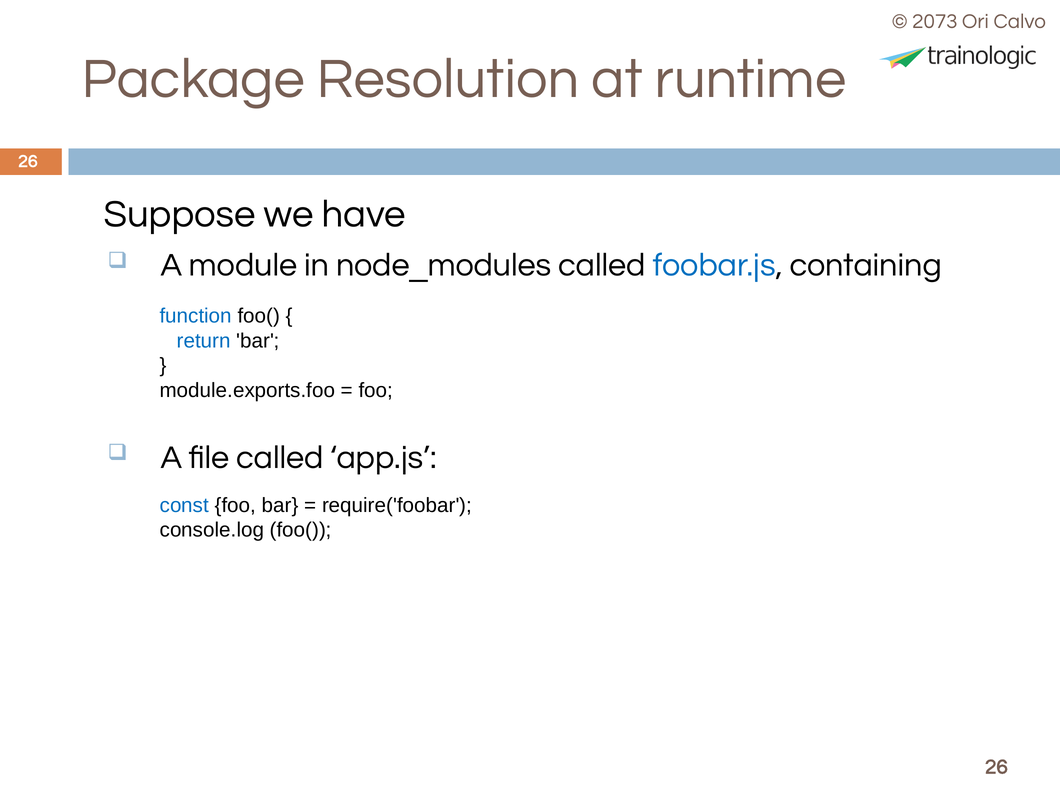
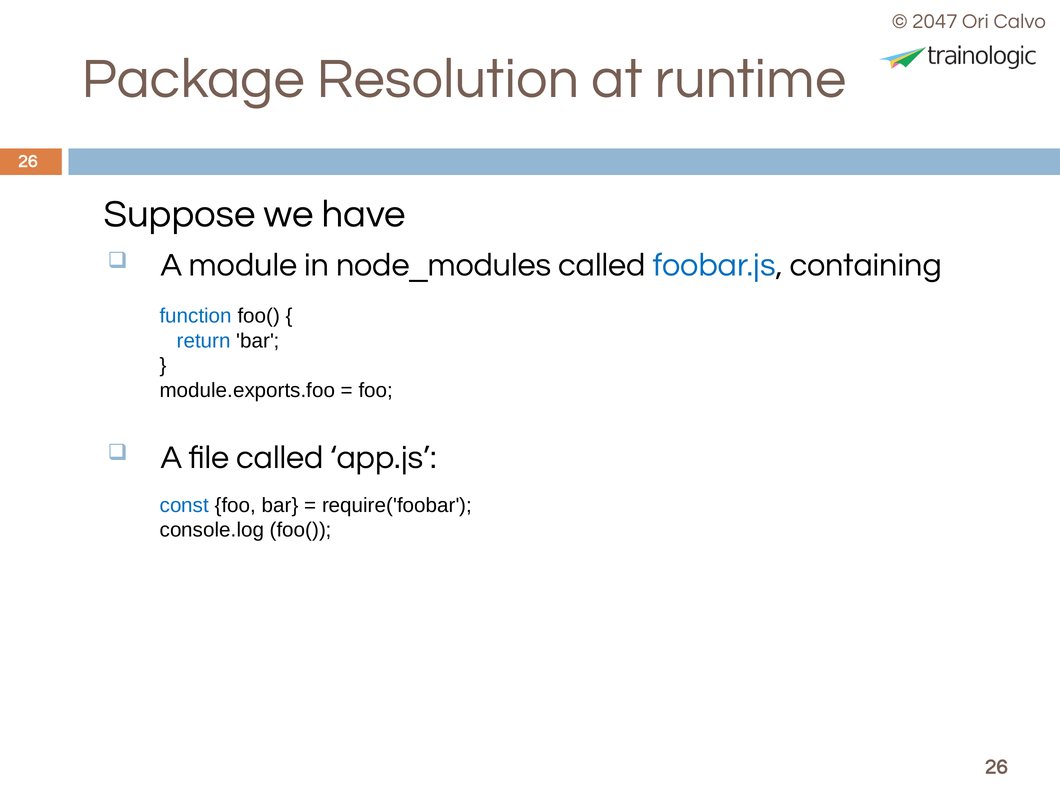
2073: 2073 -> 2047
